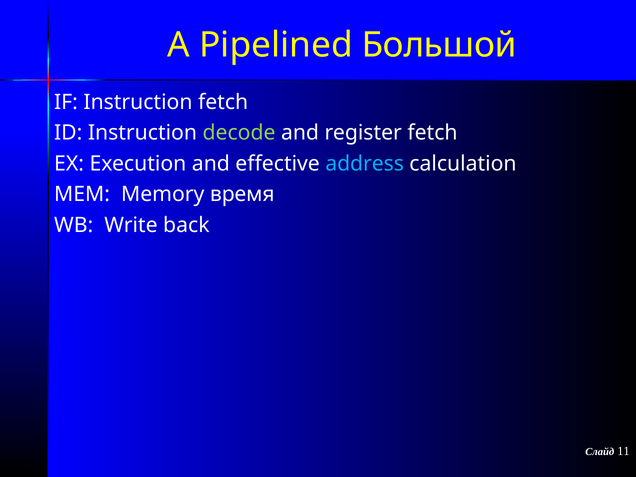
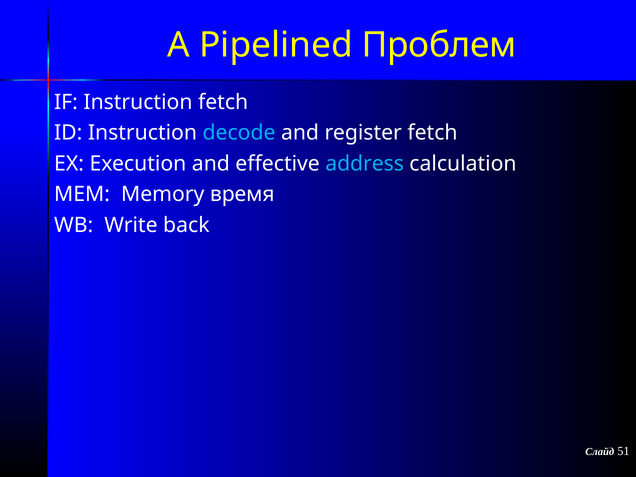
Большой: Большой -> Проблем
decode colour: light green -> light blue
11: 11 -> 51
